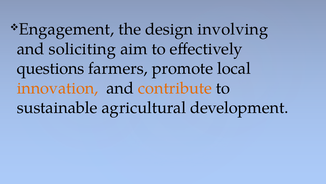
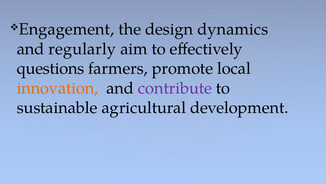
involving: involving -> dynamics
soliciting: soliciting -> regularly
contribute colour: orange -> purple
